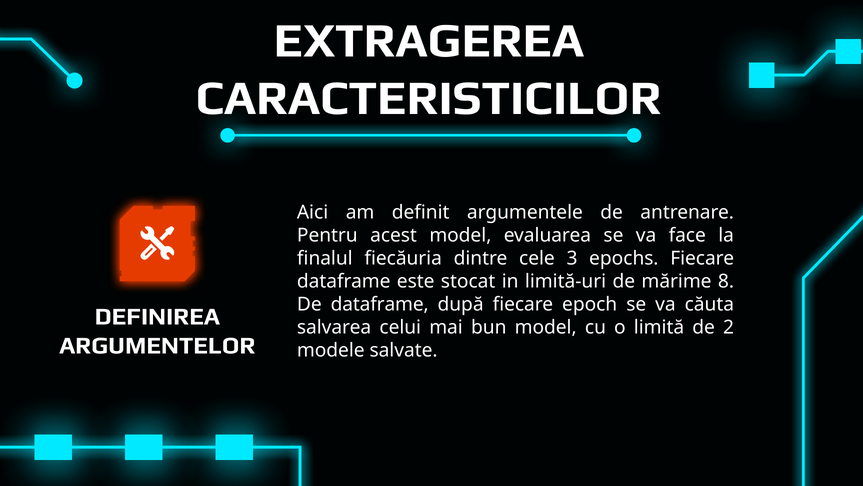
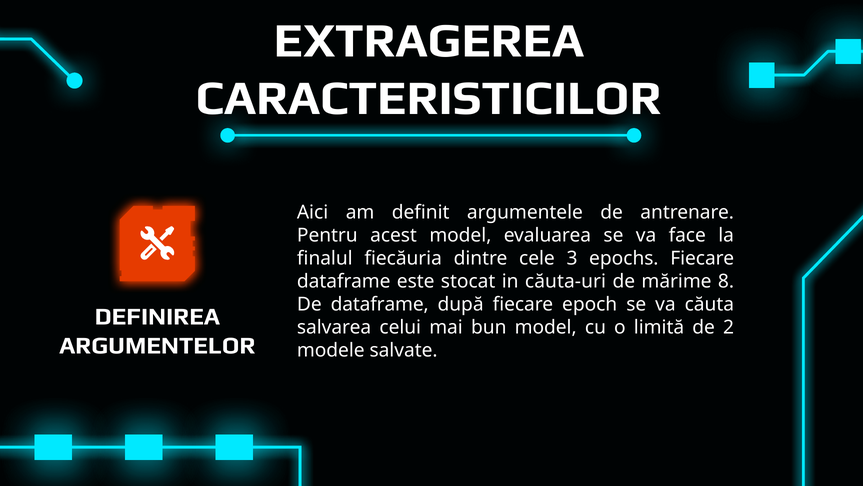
limită-uri: limită-uri -> căuta-uri
